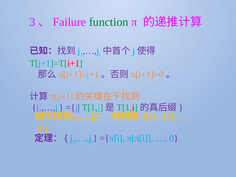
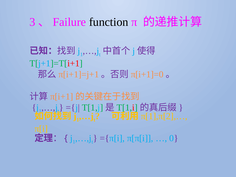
function colour: green -> black
